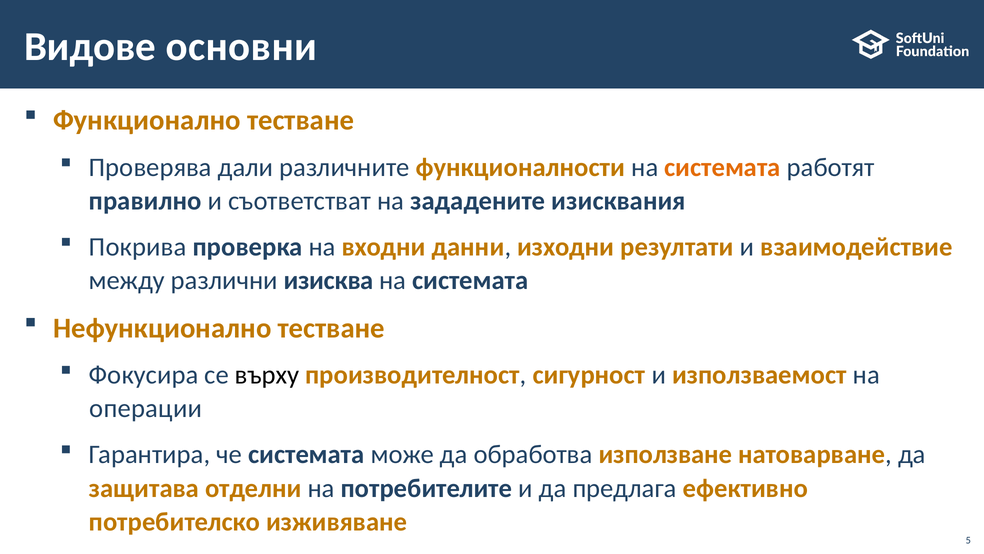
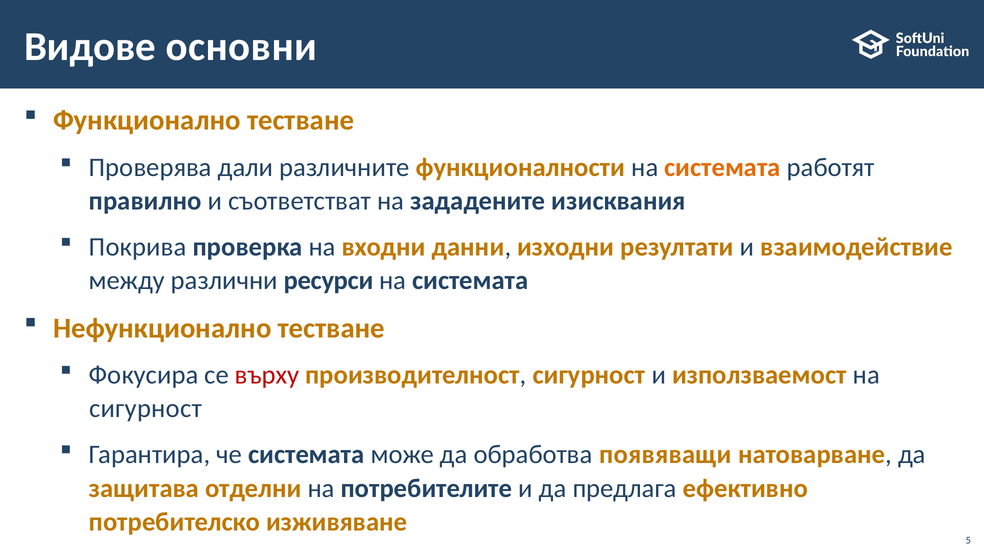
изисква: изисква -> ресурси
върху colour: black -> red
операции at (146, 408): операции -> сигурност
използване: използване -> появяващи
